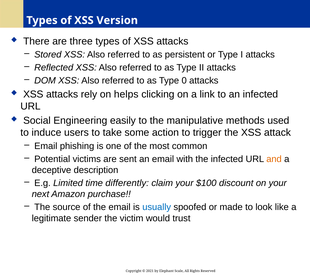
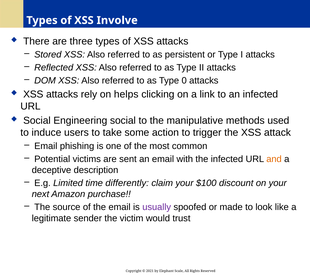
Version: Version -> Involve
Engineering easily: easily -> social
usually colour: blue -> purple
